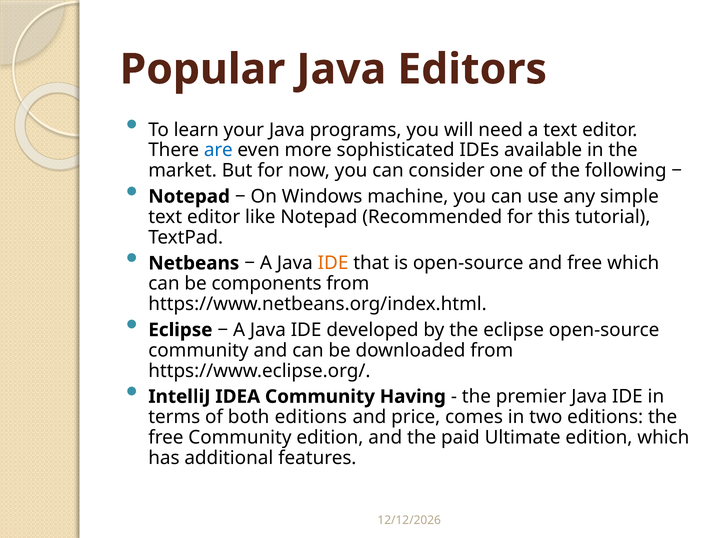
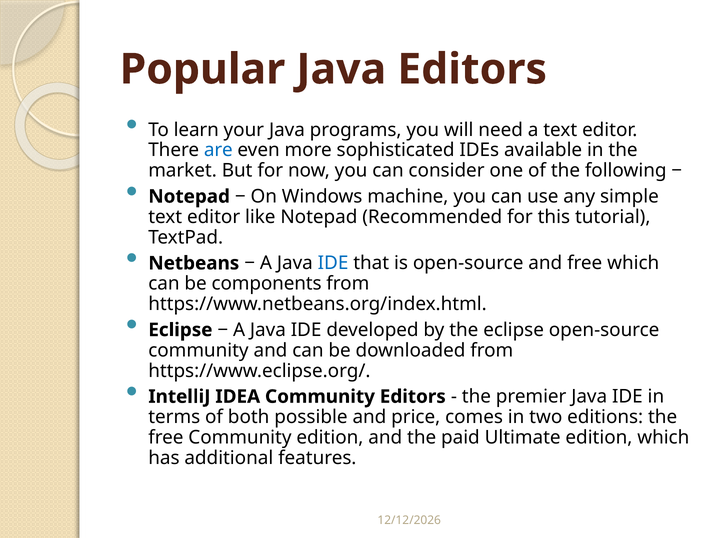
IDE at (333, 263) colour: orange -> blue
Community Having: Having -> Editors
both editions: editions -> possible
